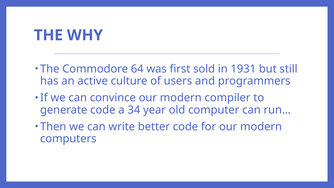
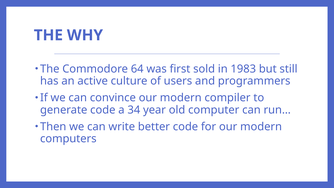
1931: 1931 -> 1983
